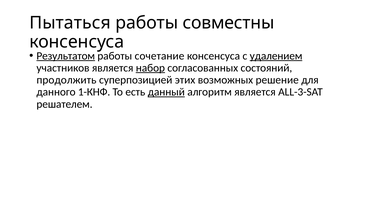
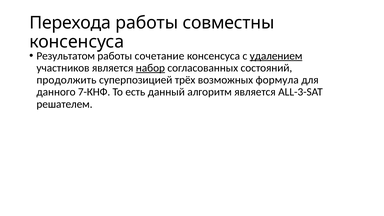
Пытаться: Пытаться -> Перехода
Результатом underline: present -> none
этих: этих -> трёх
решение: решение -> формула
1-КНФ: 1-КНФ -> 7-КНФ
данный underline: present -> none
